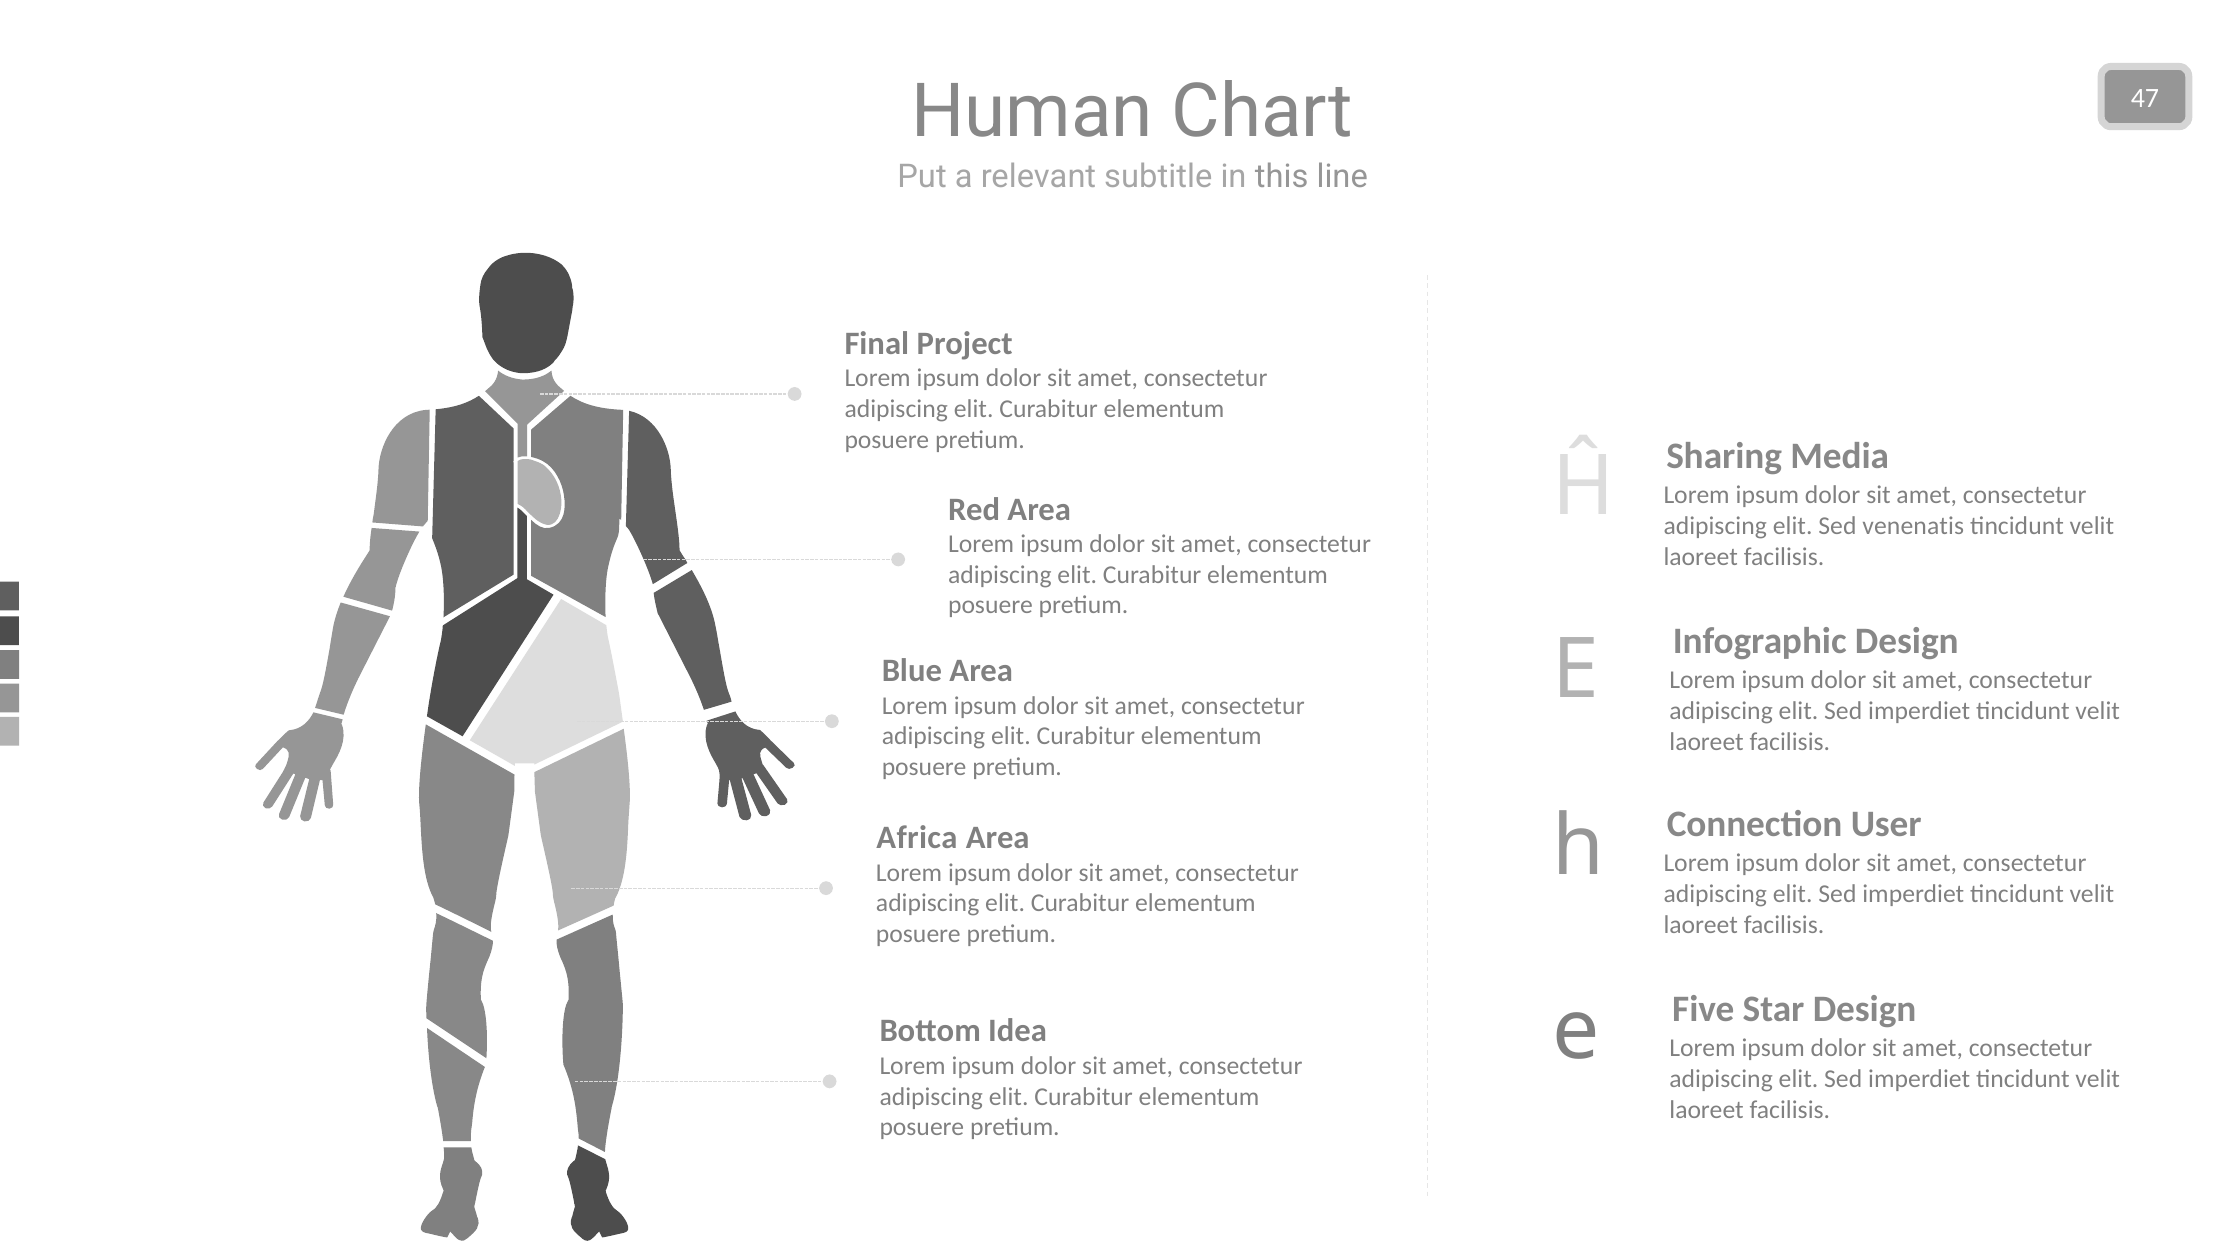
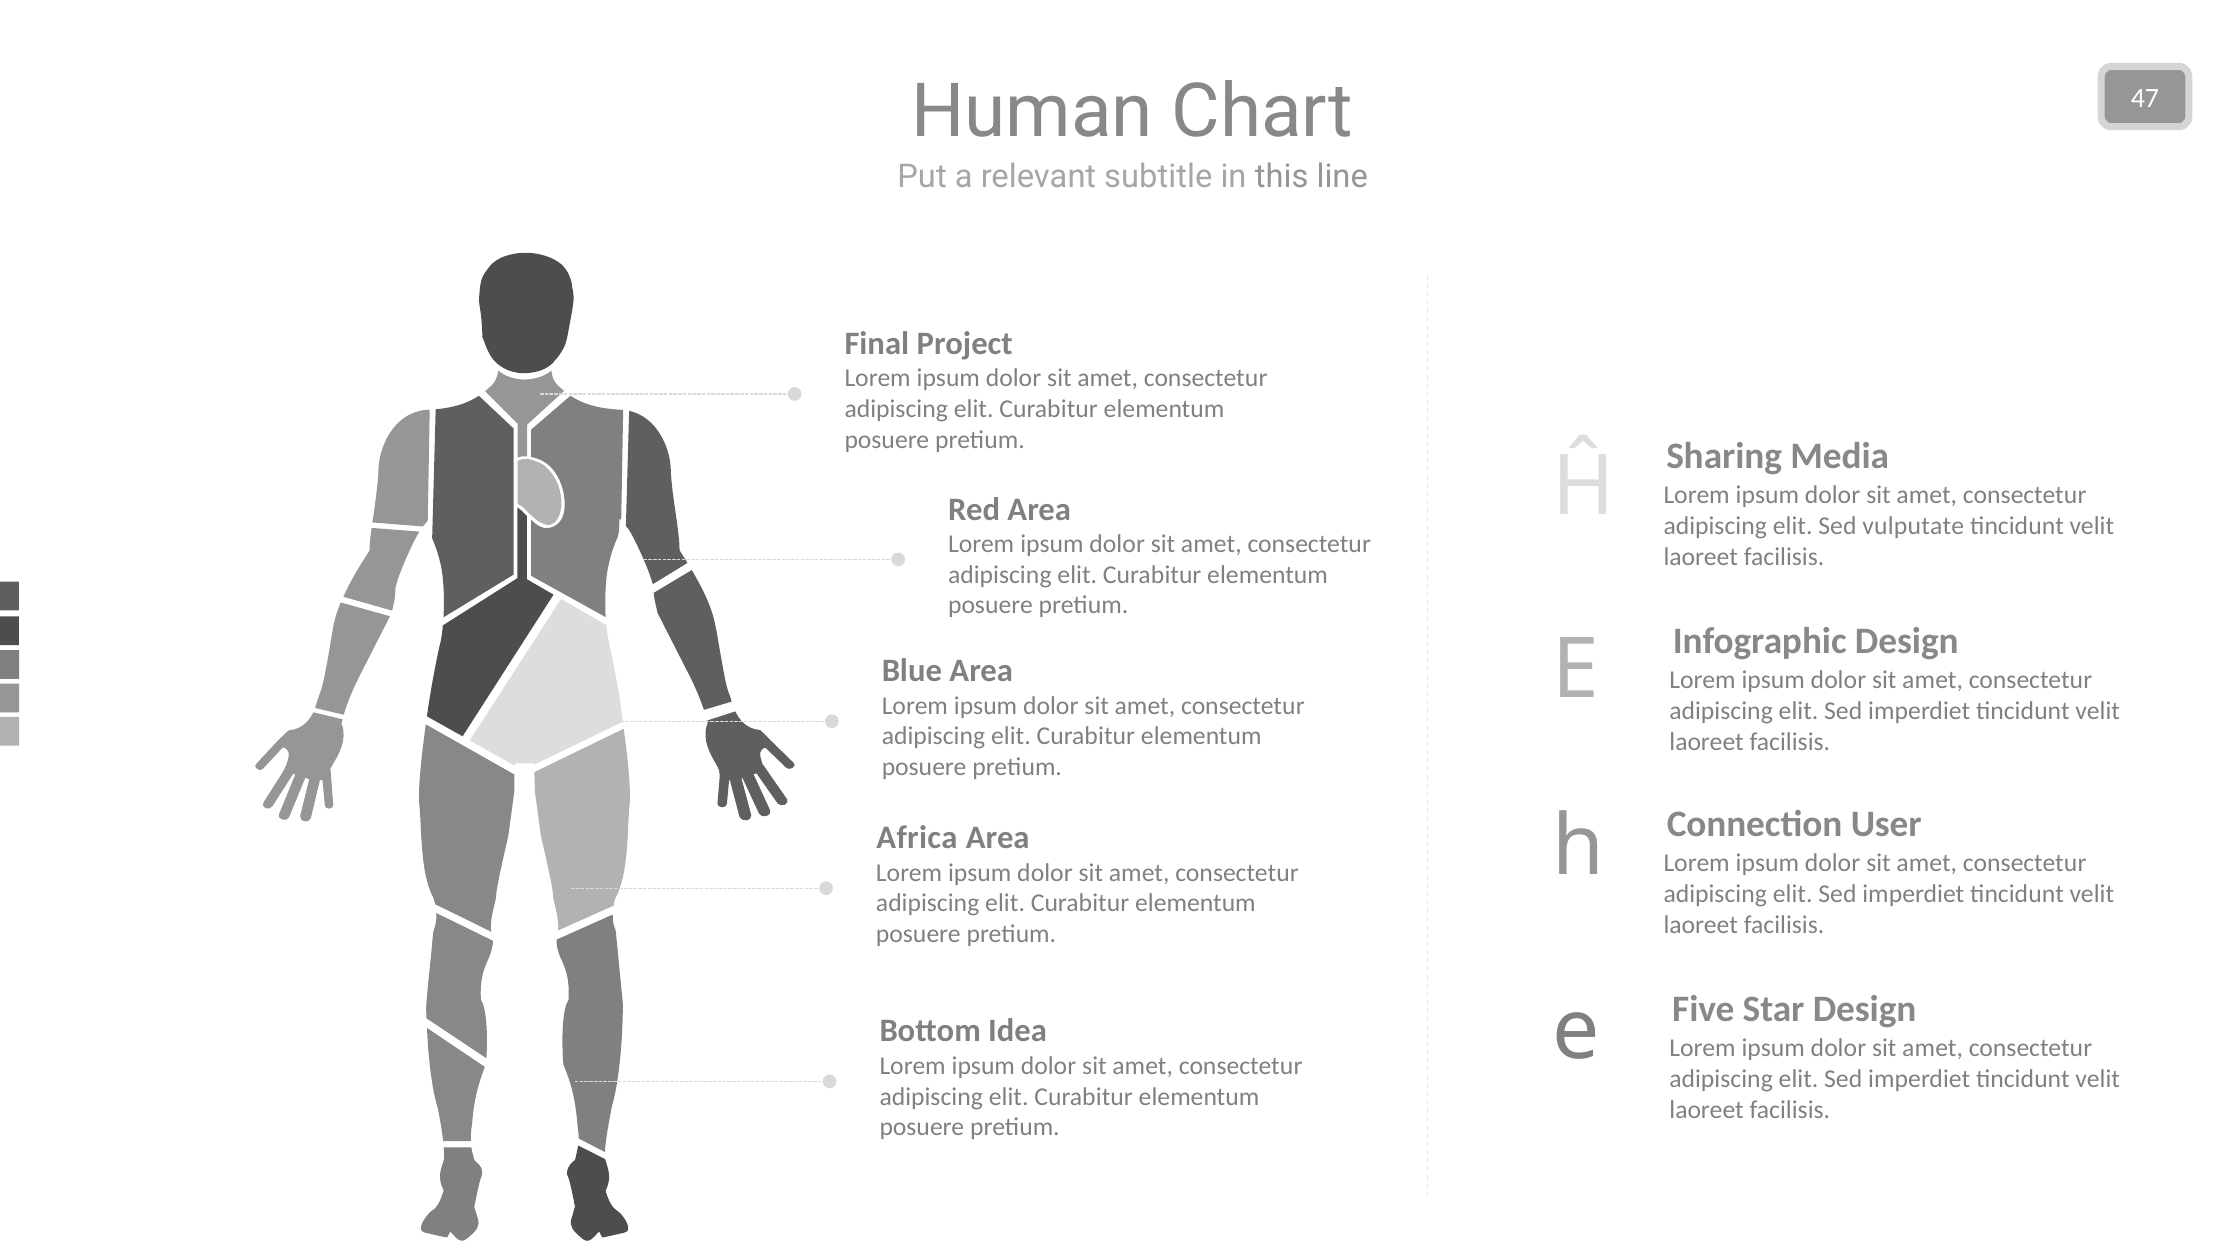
venenatis: venenatis -> vulputate
